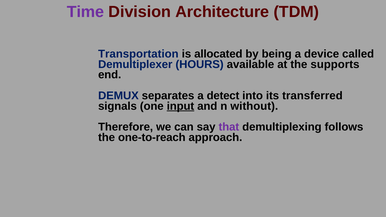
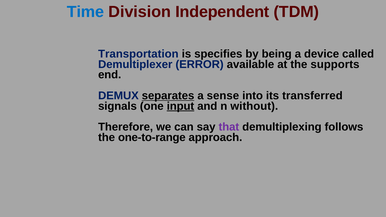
Time colour: purple -> blue
Architecture: Architecture -> Independent
allocated: allocated -> specifies
HOURS: HOURS -> ERROR
separates underline: none -> present
detect: detect -> sense
one-to-reach: one-to-reach -> one-to-range
